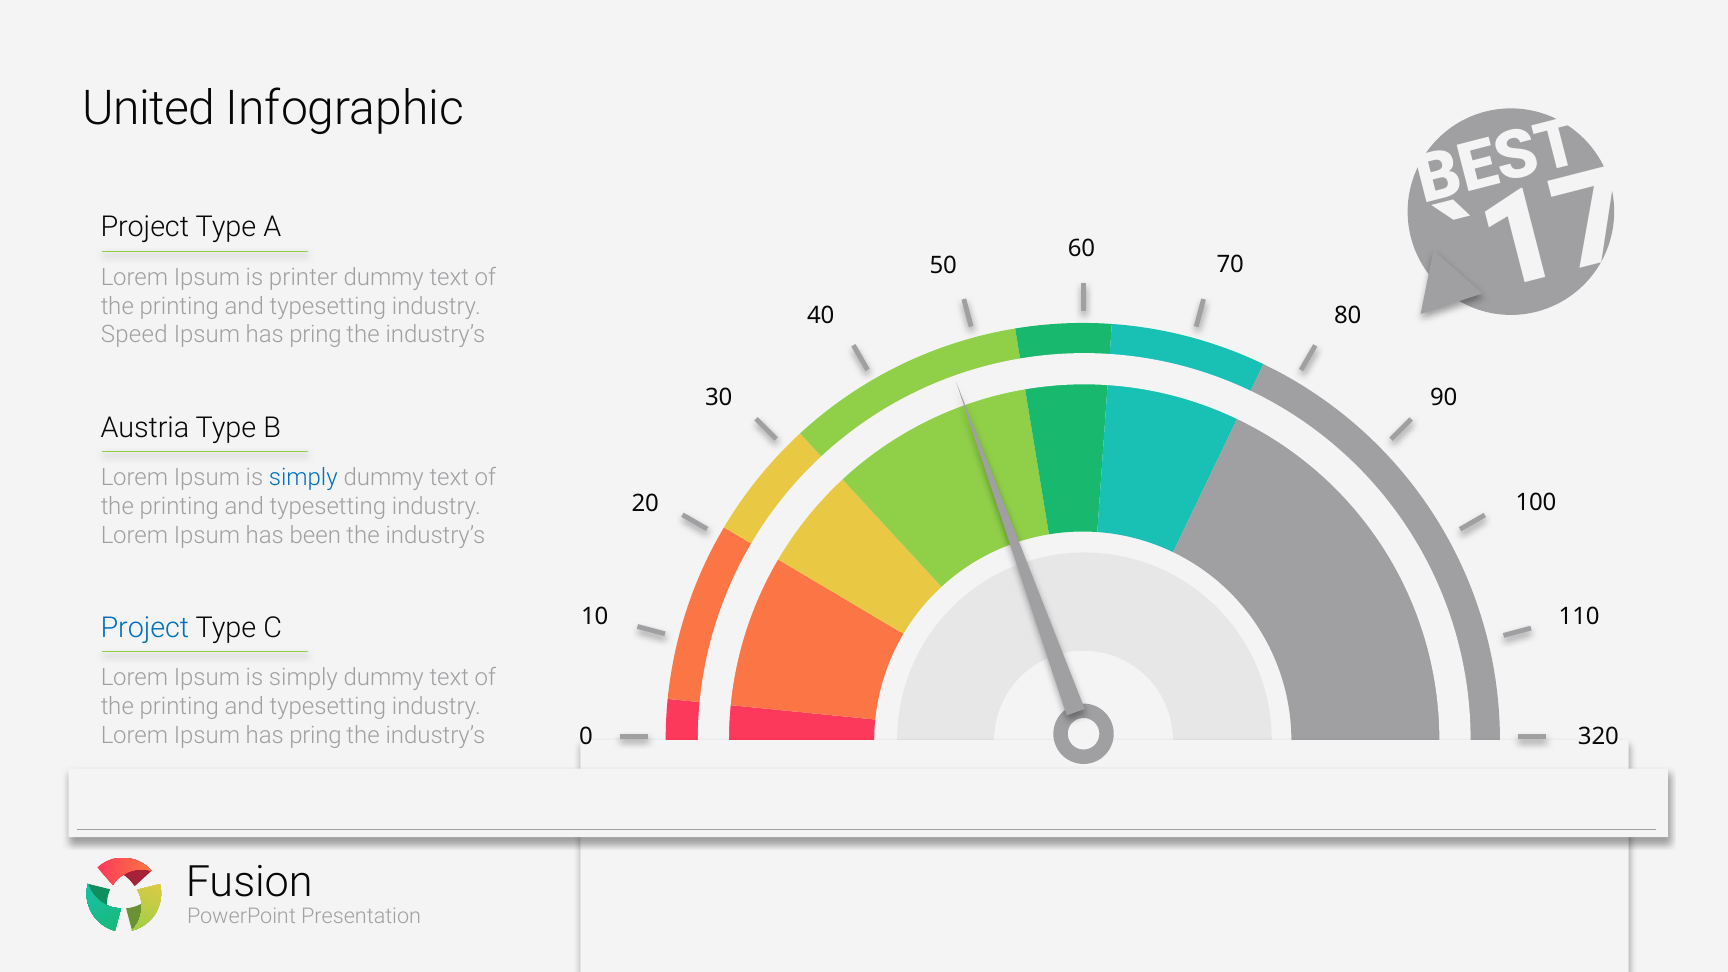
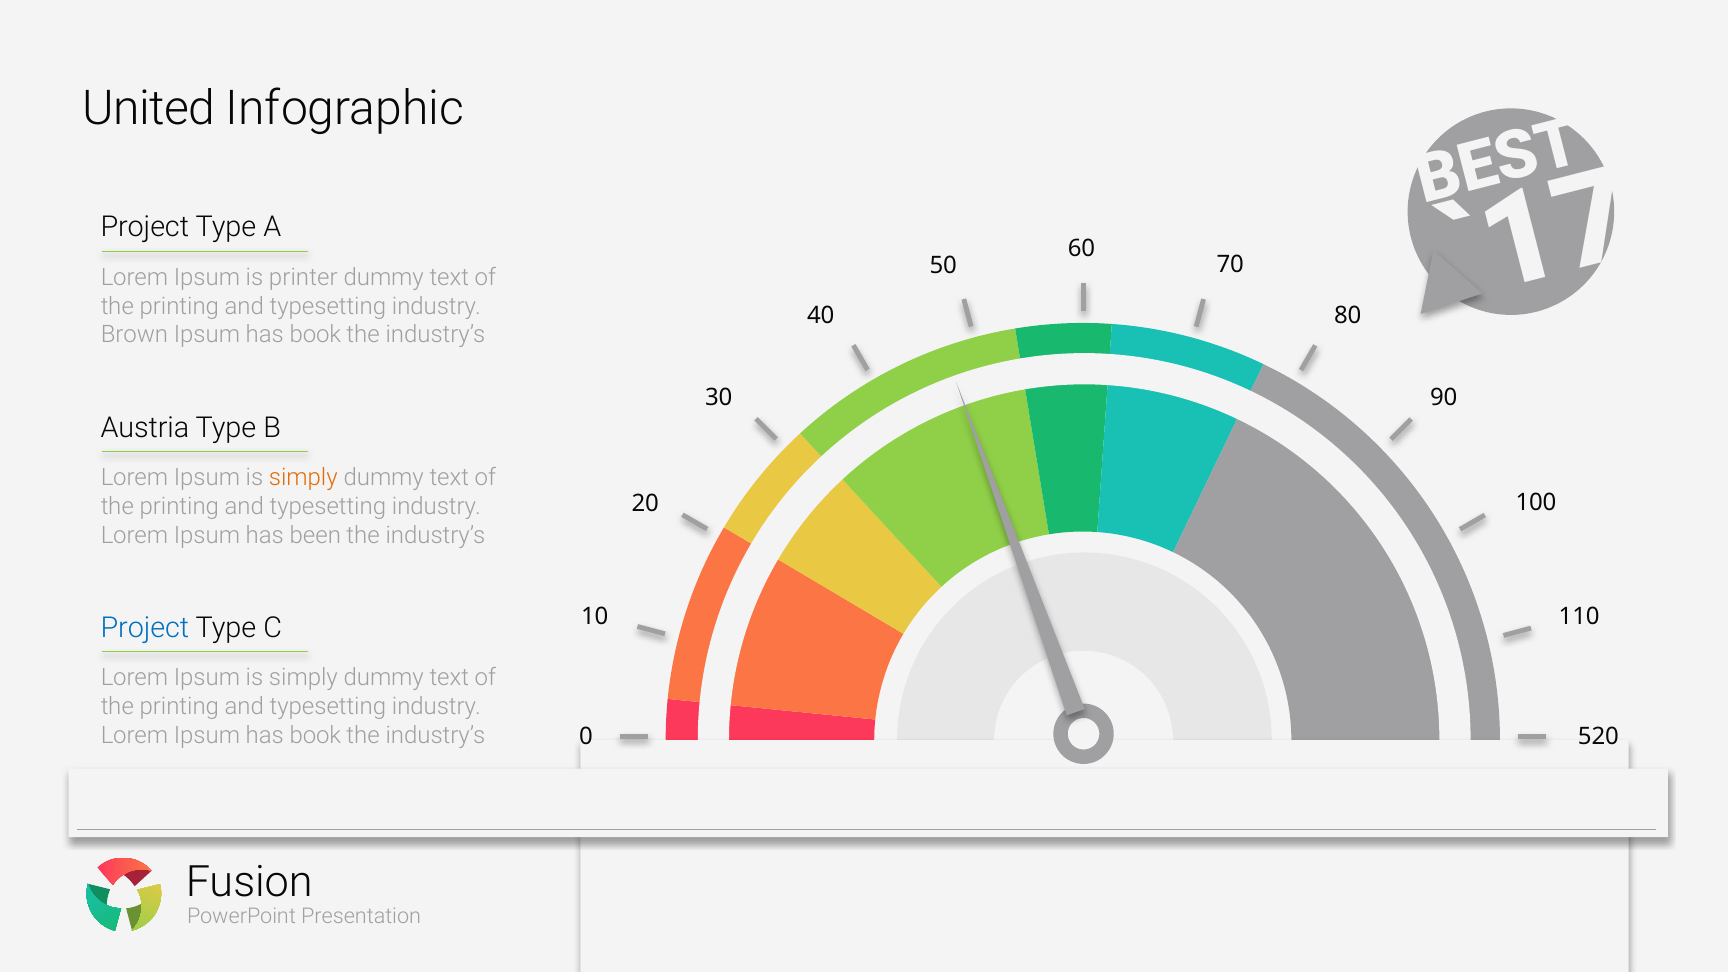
Speed: Speed -> Brown
pring at (315, 335): pring -> book
simply at (303, 477) colour: blue -> orange
Lorem Ipsum has pring: pring -> book
320: 320 -> 520
